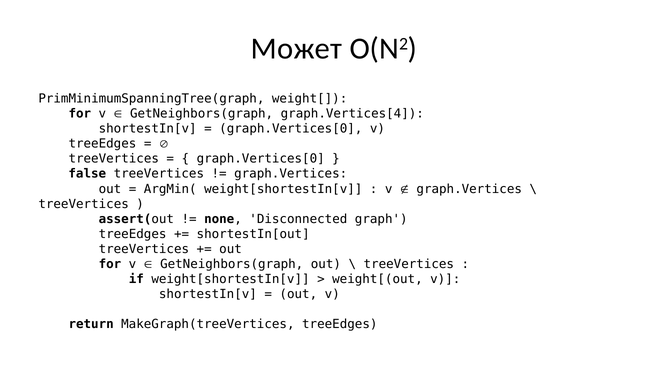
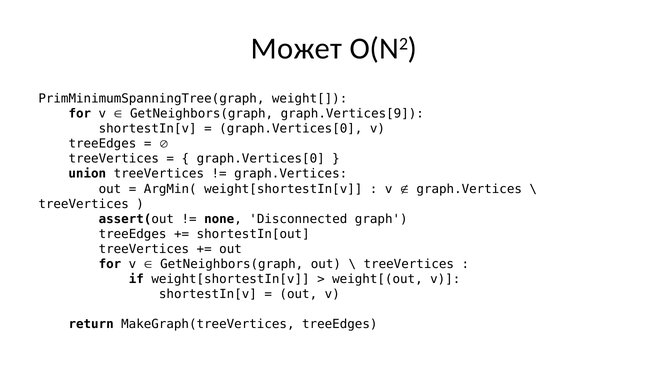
graph.Vertices[4: graph.Vertices[4 -> graph.Vertices[9
false: false -> union
